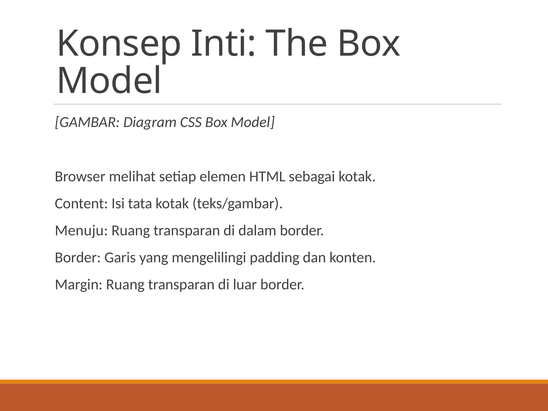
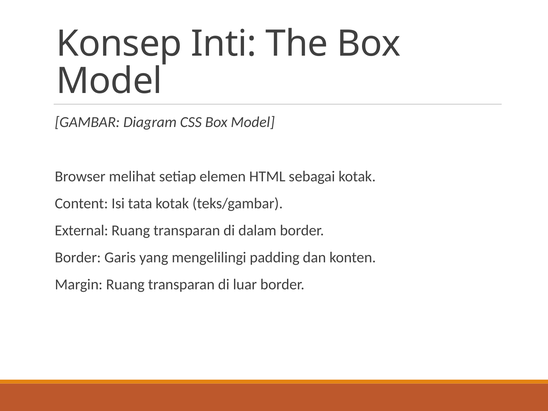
Menuju: Menuju -> External
